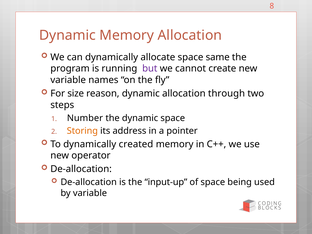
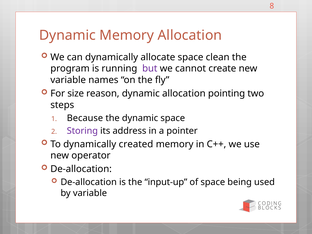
same: same -> clean
through: through -> pointing
Number: Number -> Because
Storing colour: orange -> purple
